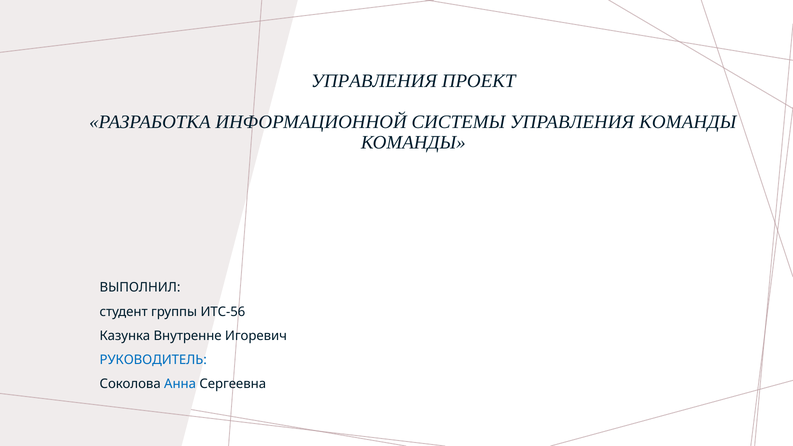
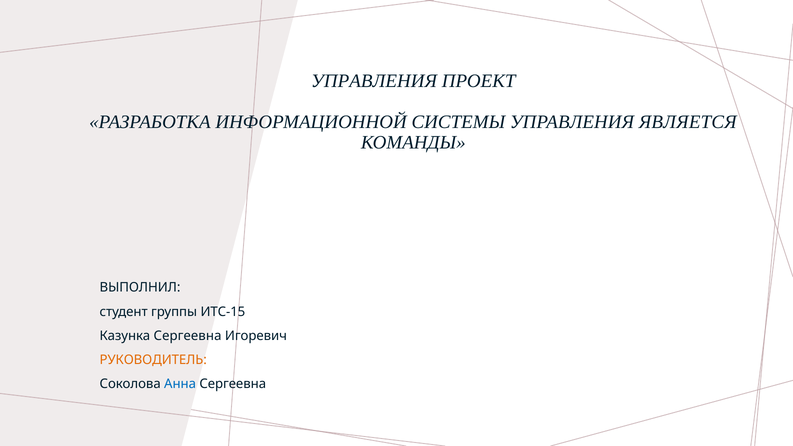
УПРАВЛЕНИЯ КОМАНДЫ: КОМАНДЫ -> ЯВЛЯЕТСЯ
ИТС-56: ИТС-56 -> ИТС-15
Казунка Внутренне: Внутренне -> Сергеевна
РУКОВОДИТЕЛЬ colour: blue -> orange
